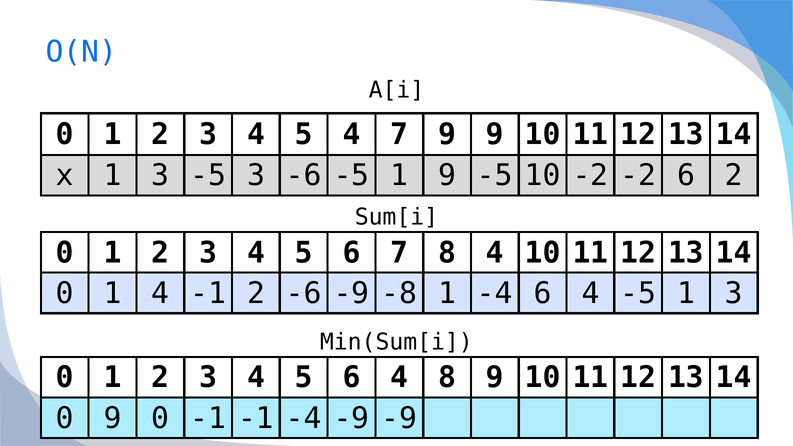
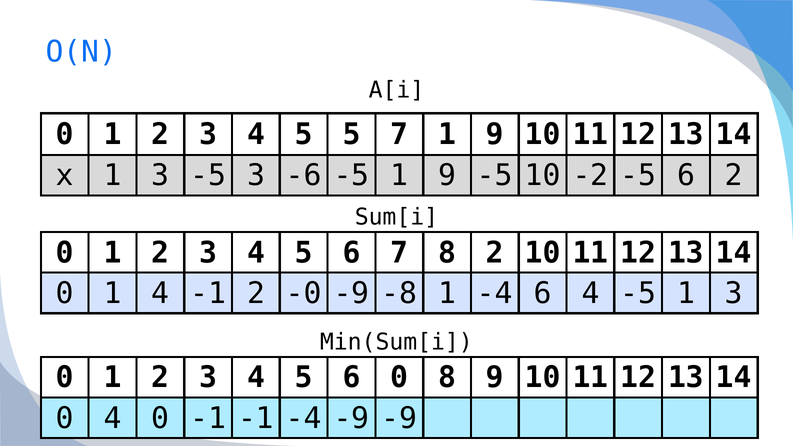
5 4: 4 -> 5
7 9: 9 -> 1
-2 -2: -2 -> -5
8 4: 4 -> 2
2 -6: -6 -> -0
5 6 4: 4 -> 0
0 9: 9 -> 4
